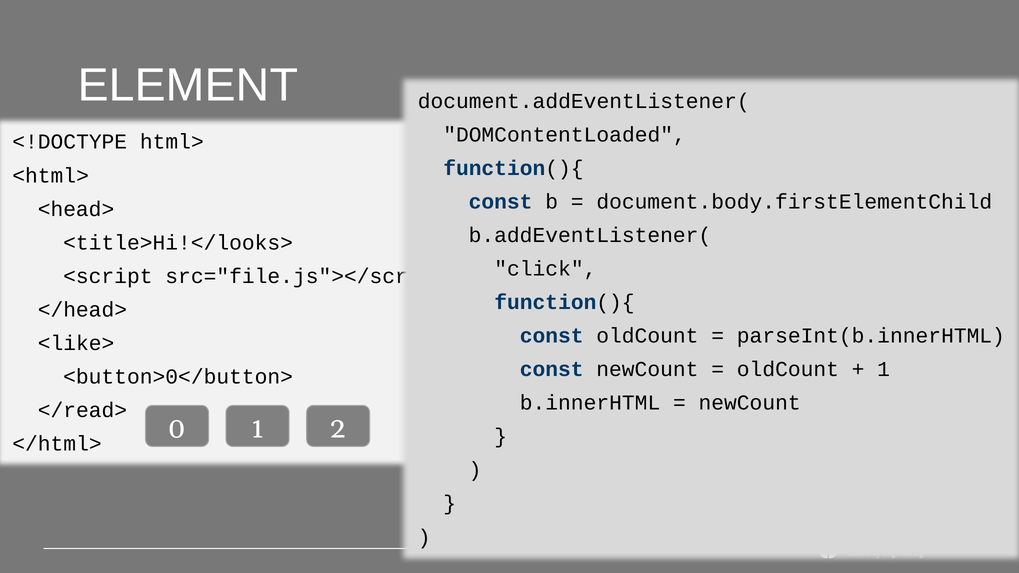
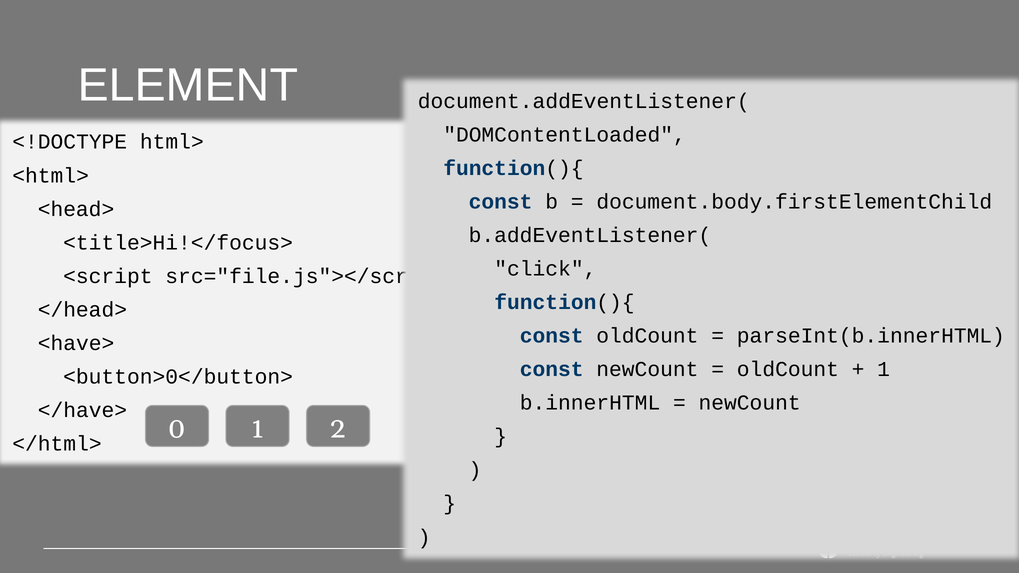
<title>Hi!</looks>: <title>Hi!</looks> -> <title>Hi!</focus>
<like>: <like> -> <have>
</read>: </read> -> </have>
